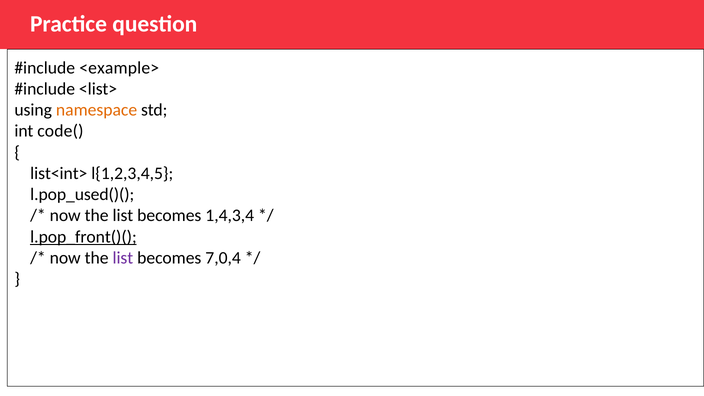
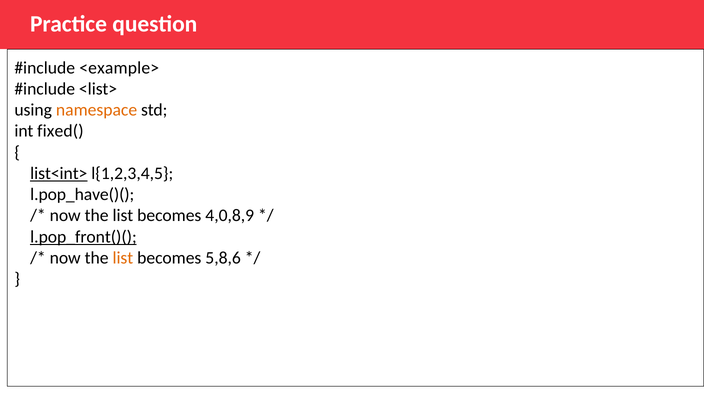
code(: code( -> fixed(
list<int> underline: none -> present
l.pop_used()(: l.pop_used()( -> l.pop_have()(
1,4,3,4: 1,4,3,4 -> 4,0,8,9
list at (123, 258) colour: purple -> orange
7,0,4: 7,0,4 -> 5,8,6
